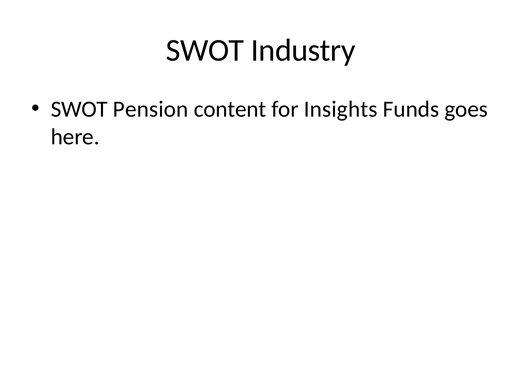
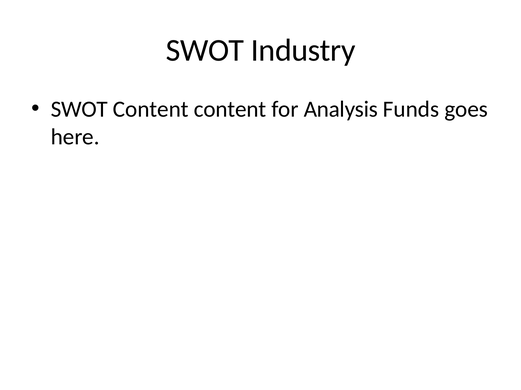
SWOT Pension: Pension -> Content
Insights: Insights -> Analysis
